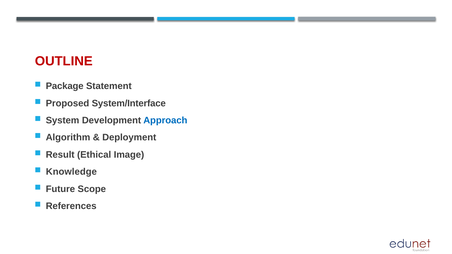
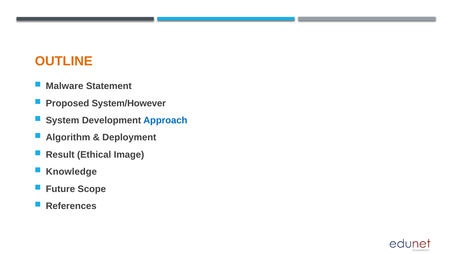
OUTLINE colour: red -> orange
Package: Package -> Malware
System/Interface: System/Interface -> System/However
